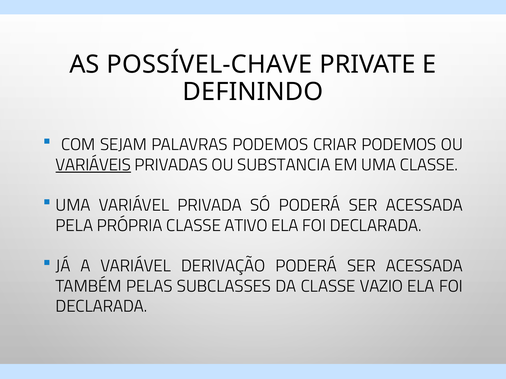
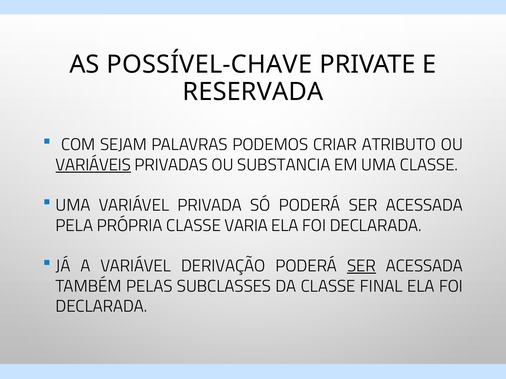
DEFININDO: DEFININDO -> RESERVADA
CRIAR PODEMOS: PODEMOS -> ATRIBUTO
ATIVO: ATIVO -> VARIA
SER at (361, 266) underline: none -> present
VAZIO: VAZIO -> FINAL
